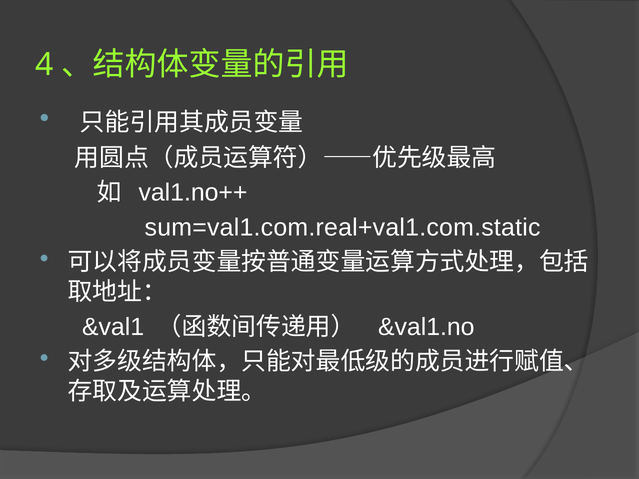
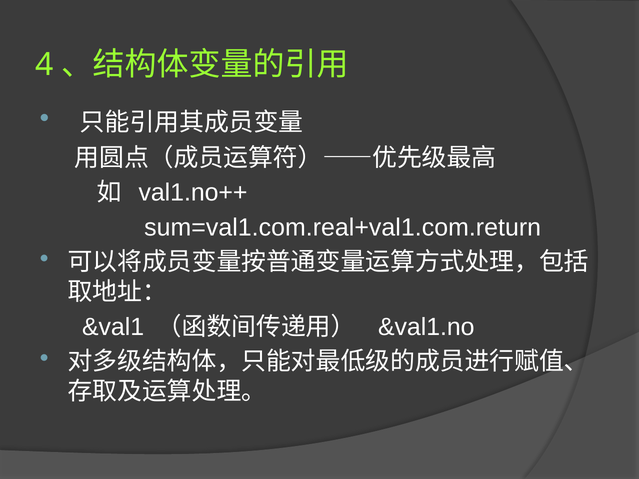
sum=val1.com.real+val1.com.static: sum=val1.com.real+val1.com.static -> sum=val1.com.real+val1.com.return
